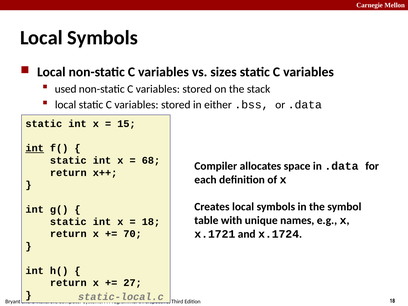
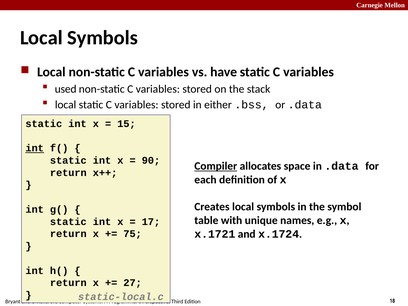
sizes: sizes -> have
68: 68 -> 90
Compiler underline: none -> present
18 at (151, 222): 18 -> 17
70: 70 -> 75
